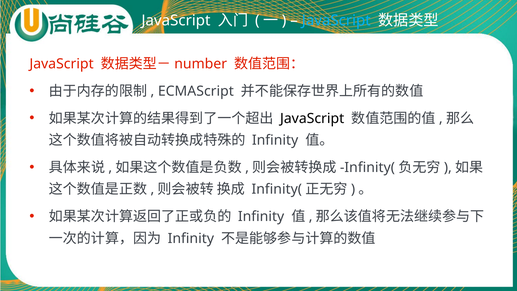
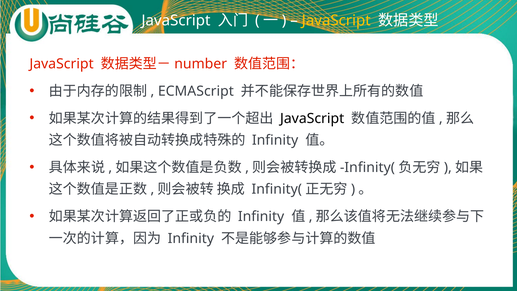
JavaScript at (336, 20) colour: light blue -> yellow
